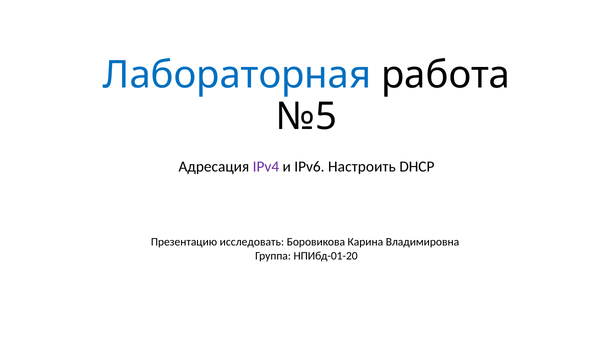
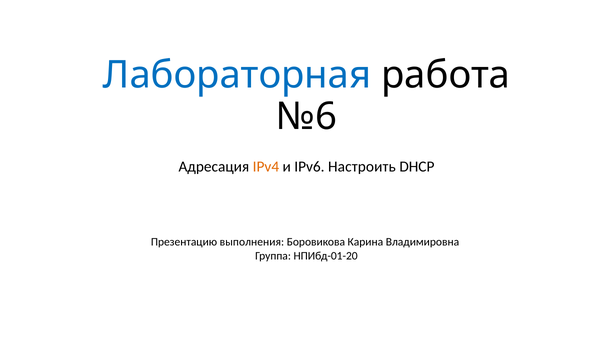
№5: №5 -> №6
IPv4 colour: purple -> orange
исследовать: исследовать -> выполнения
